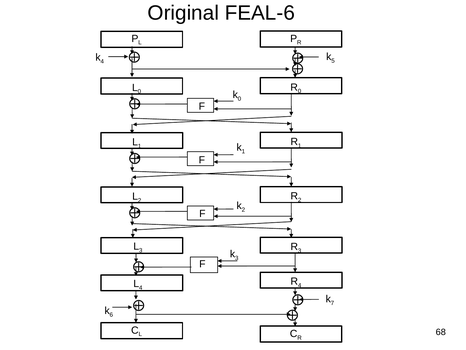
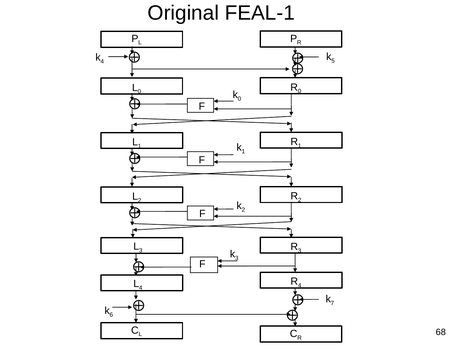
FEAL-6: FEAL-6 -> FEAL-1
